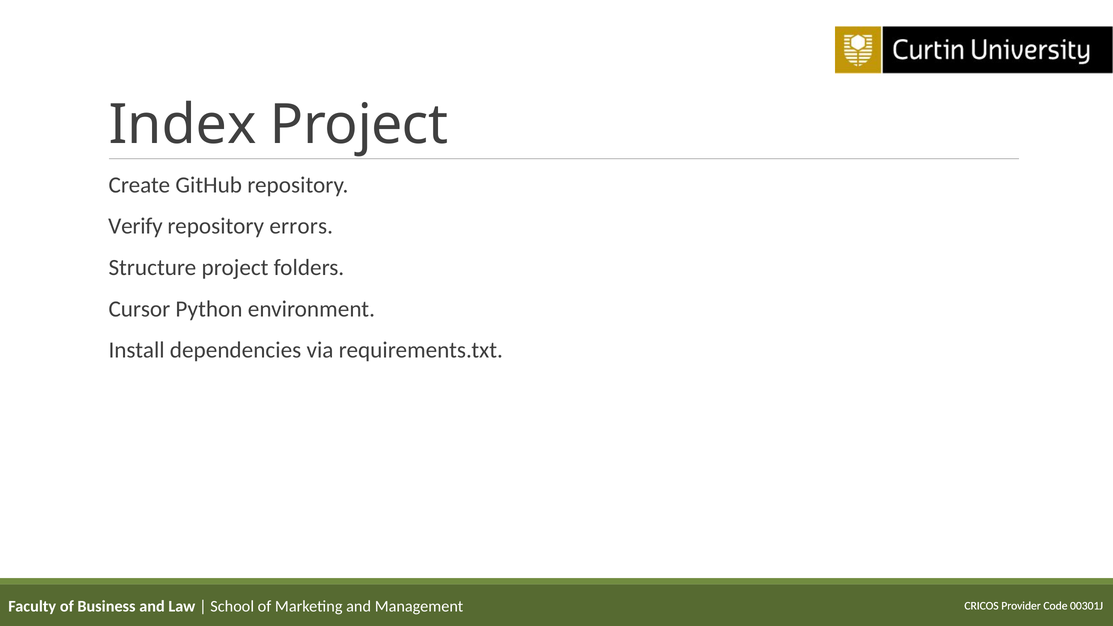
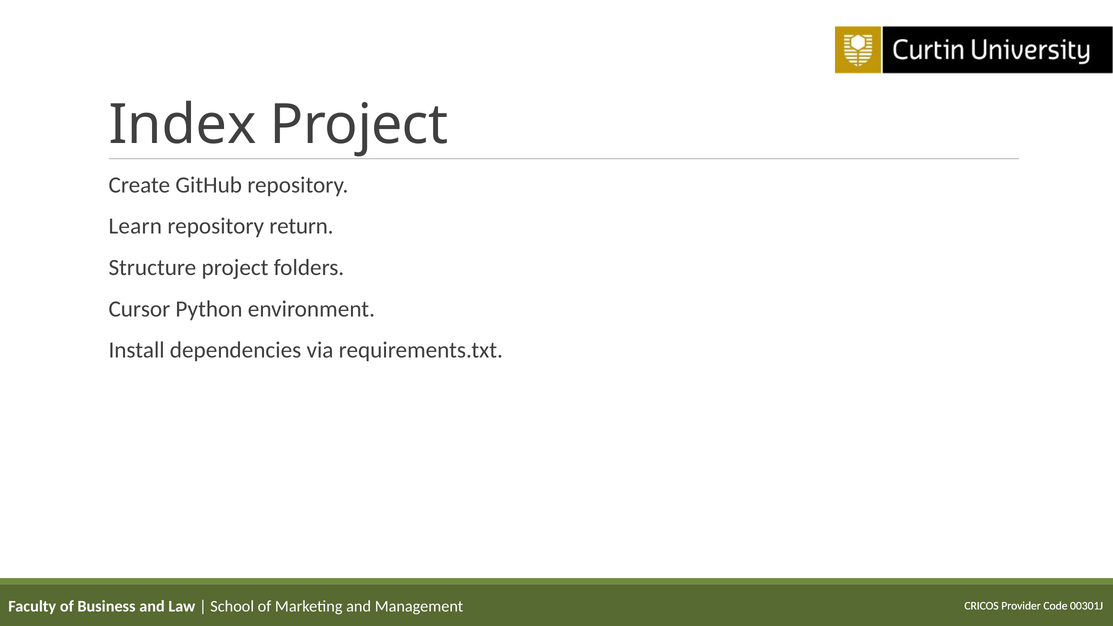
Verify: Verify -> Learn
errors: errors -> return
